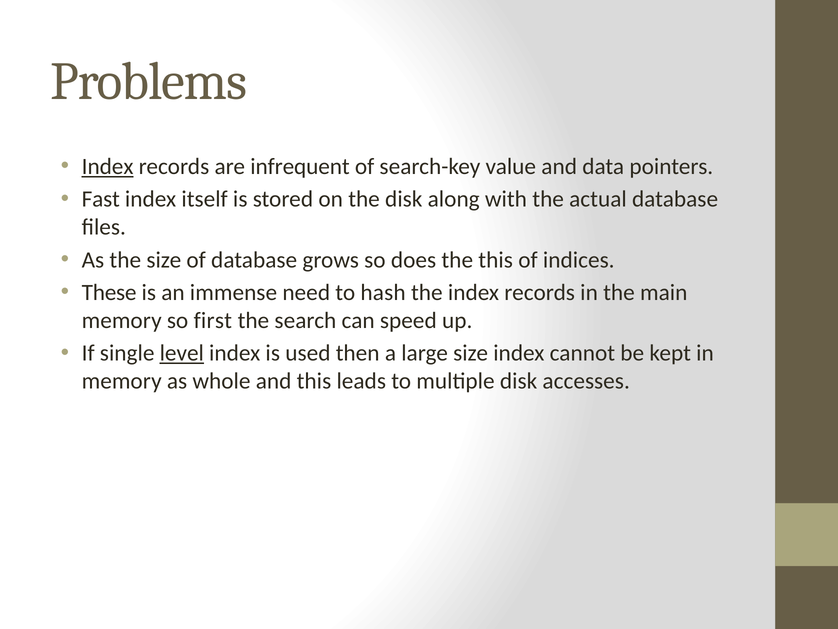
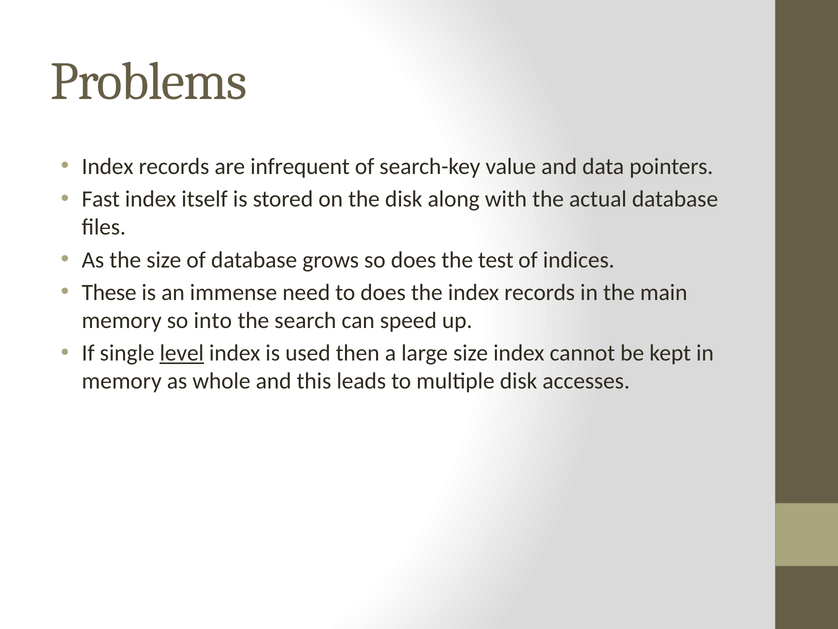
Index at (108, 166) underline: present -> none
the this: this -> test
to hash: hash -> does
first: first -> into
